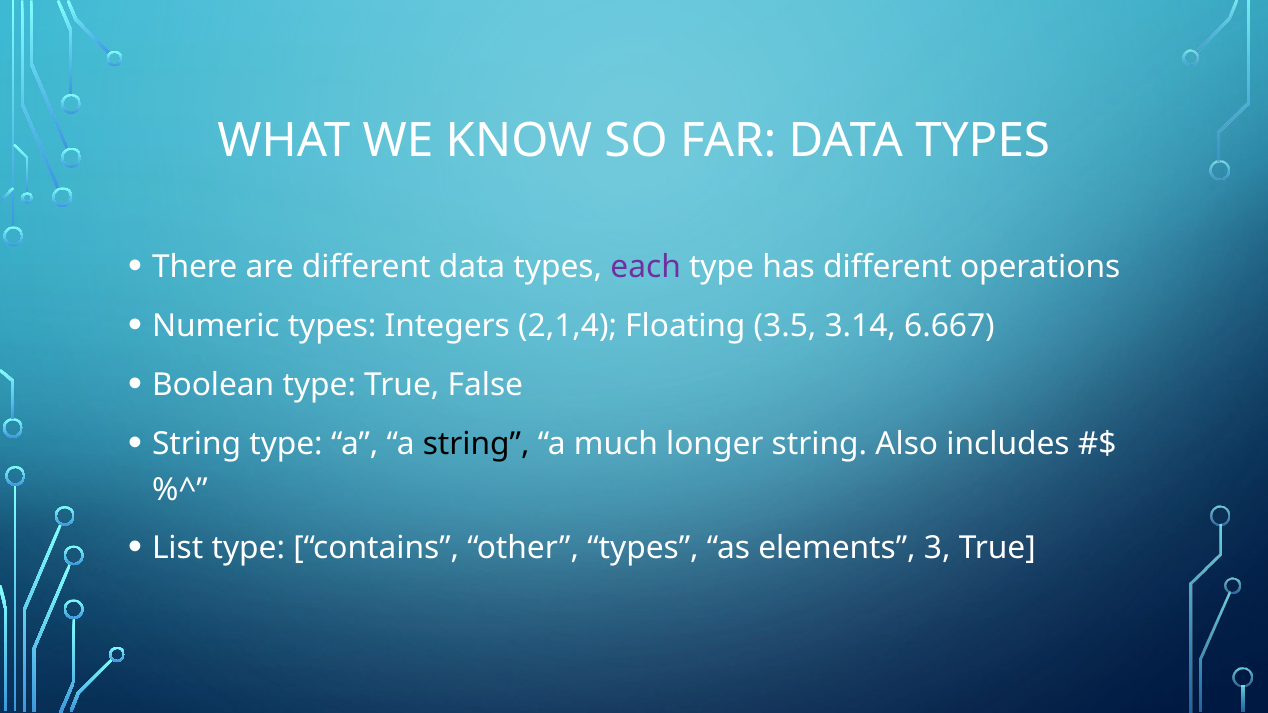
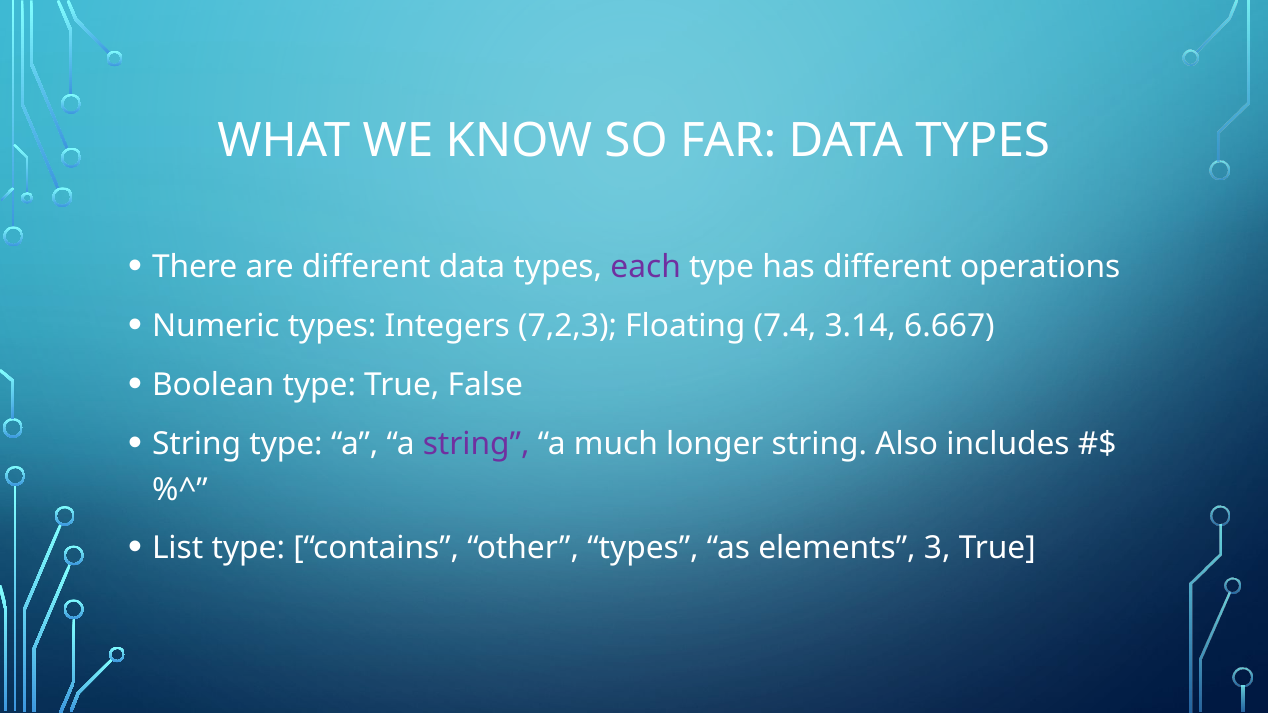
2,1,4: 2,1,4 -> 7,2,3
3.5: 3.5 -> 7.4
string at (476, 444) colour: black -> purple
